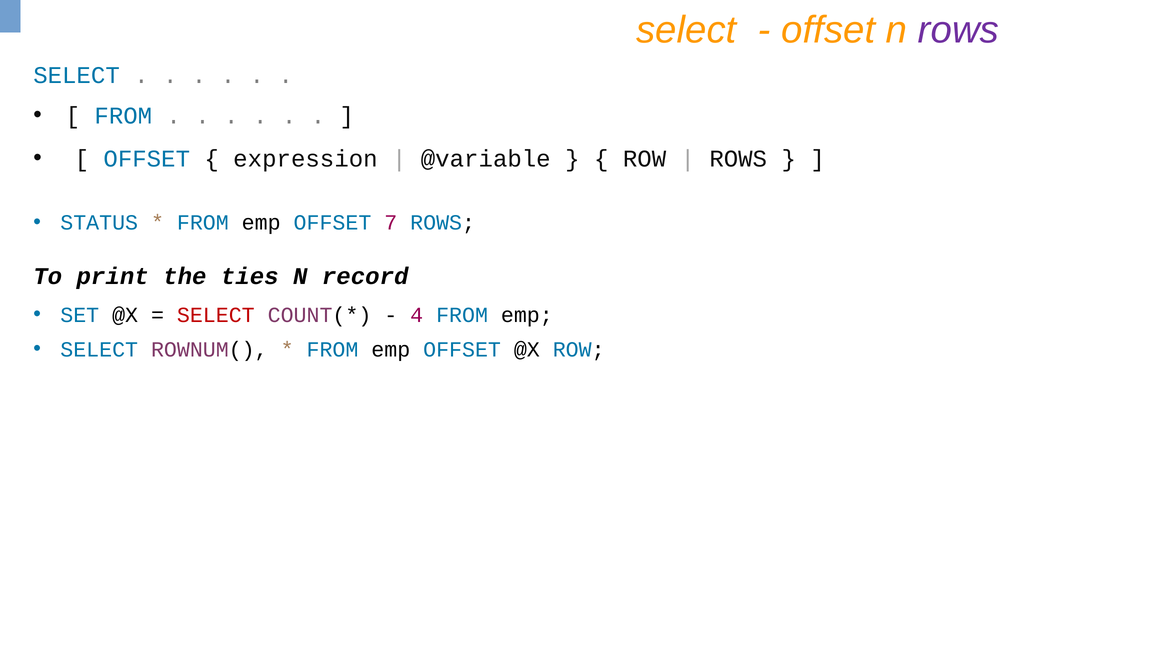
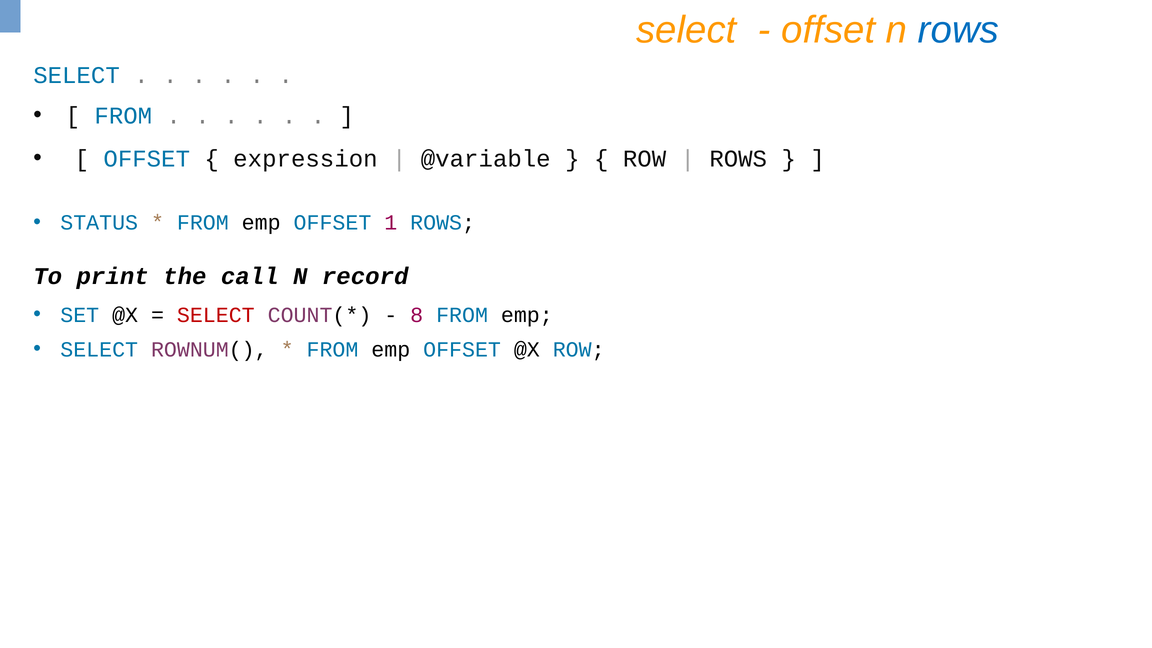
rows at (958, 30) colour: purple -> blue
7: 7 -> 1
ties: ties -> call
4: 4 -> 8
